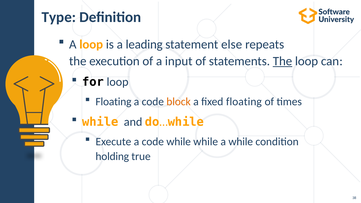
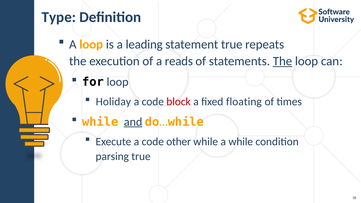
statement else: else -> true
input: input -> reads
Floating at (113, 102): Floating -> Holiday
block colour: orange -> red
and underline: none -> present
code while: while -> other
holding: holding -> parsing
